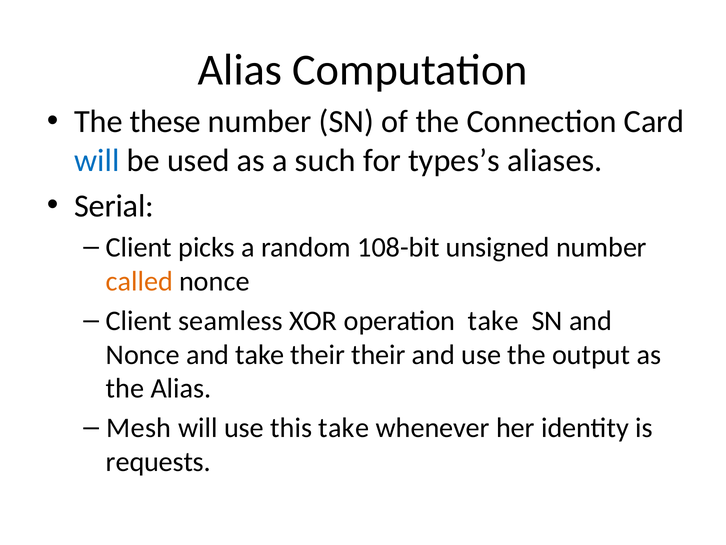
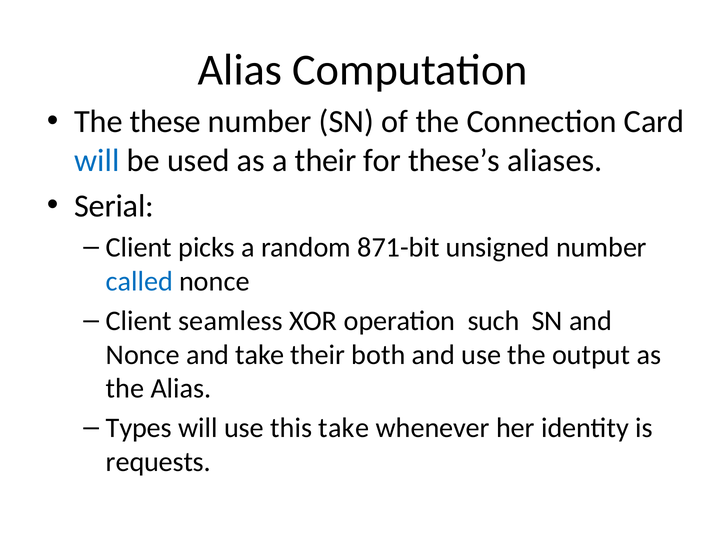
a such: such -> their
types’s: types’s -> these’s
108-bit: 108-bit -> 871-bit
called colour: orange -> blue
operation take: take -> such
their their: their -> both
Mesh: Mesh -> Types
